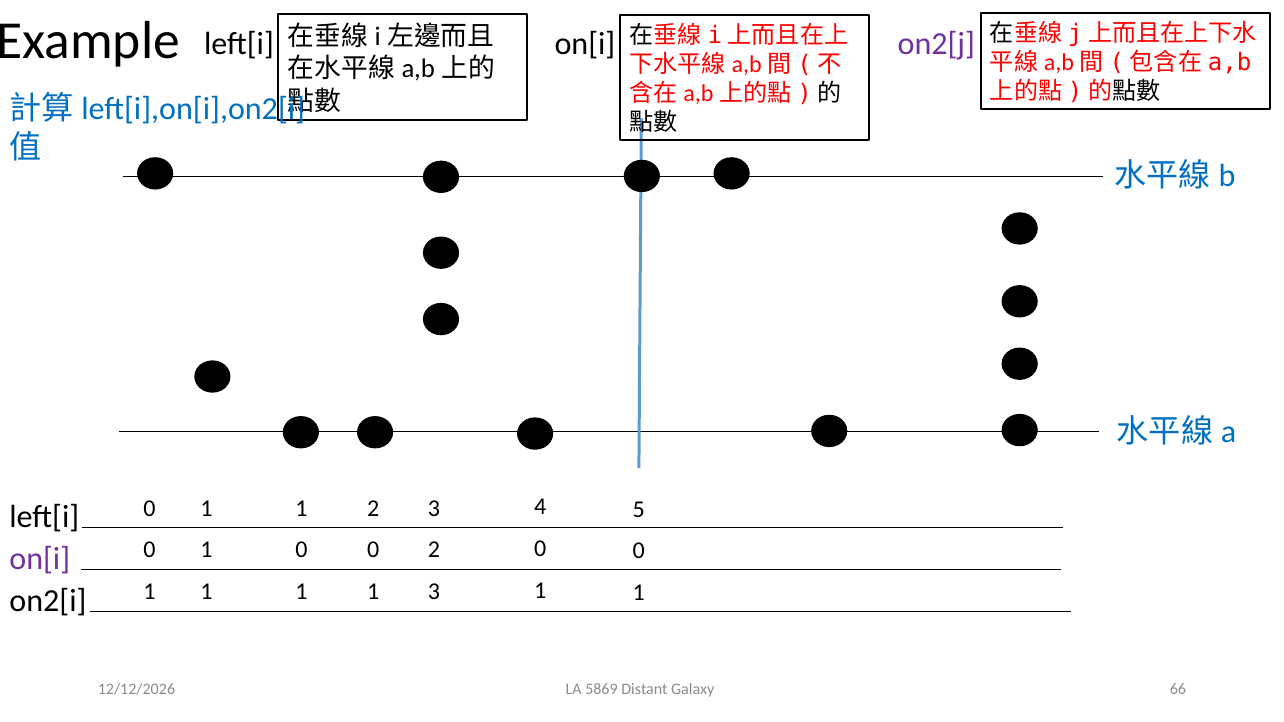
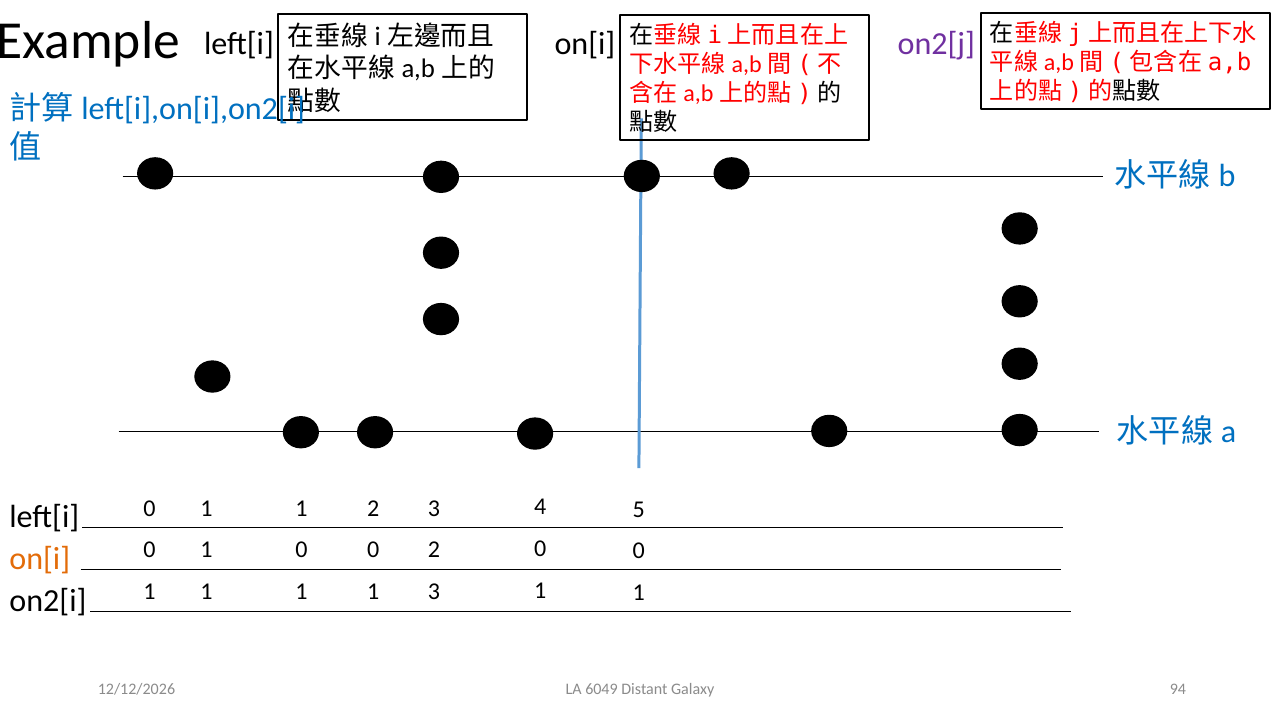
on[i at (40, 559) colour: purple -> orange
5869: 5869 -> 6049
66: 66 -> 94
